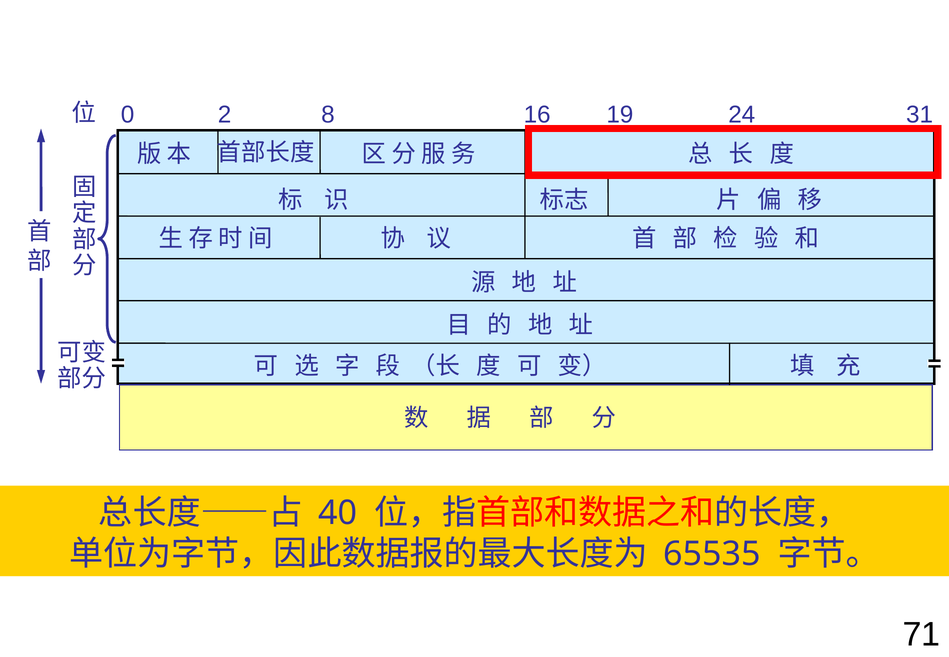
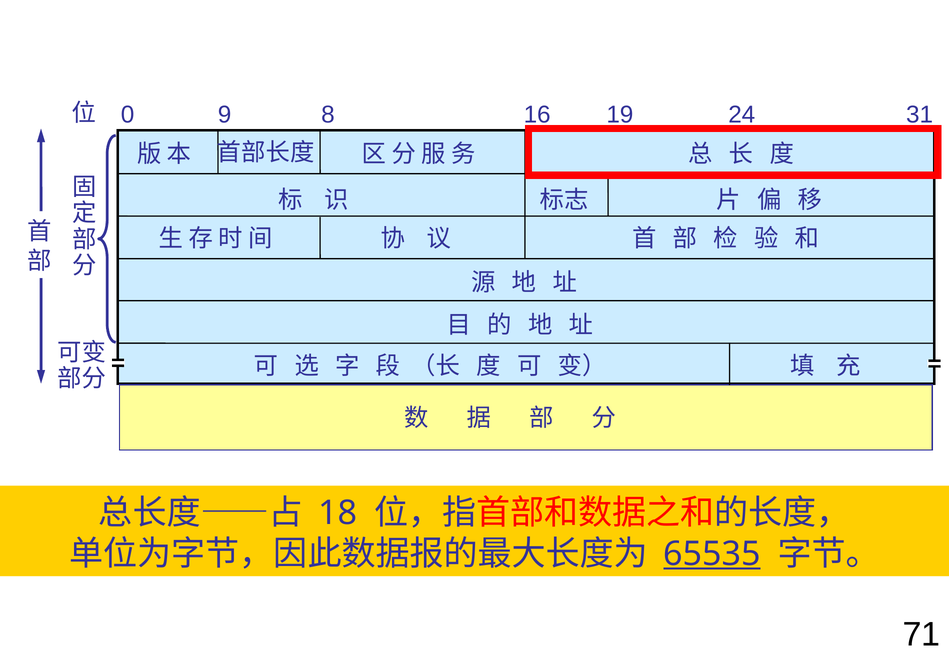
2: 2 -> 9
40: 40 -> 18
65535 underline: none -> present
